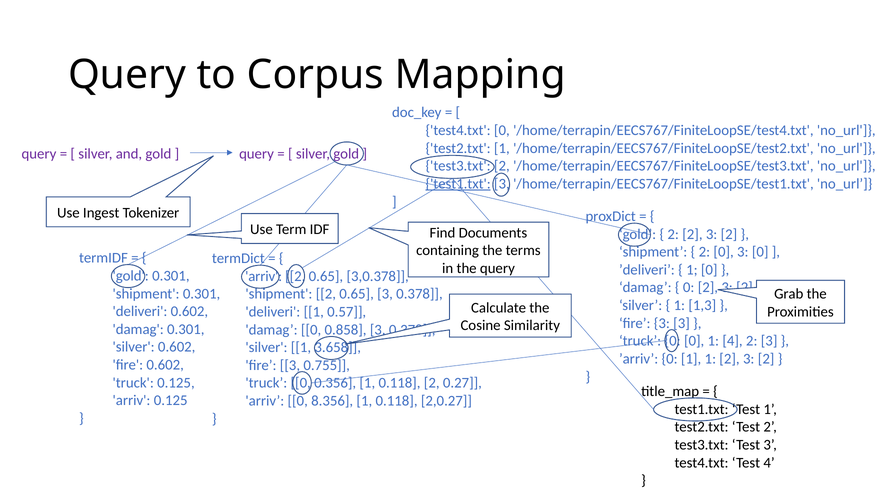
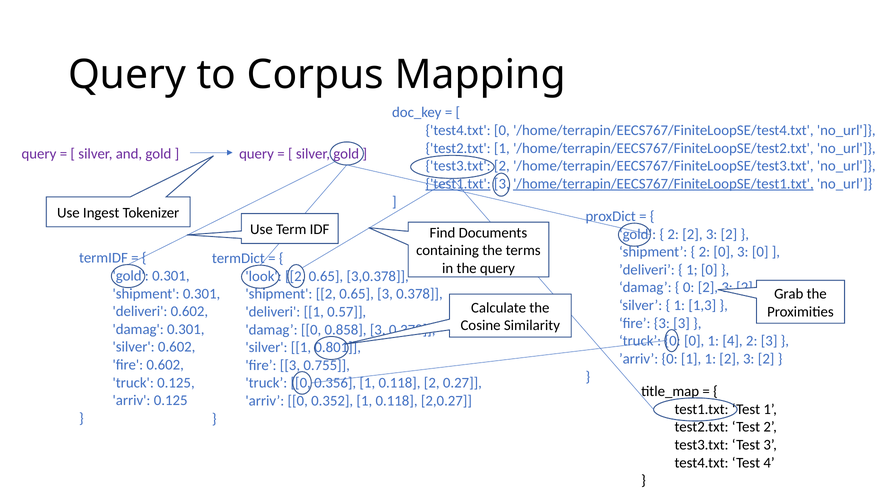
/home/terrapin/EECS767/FiniteLoopSE/test1.txt underline: none -> present
arriv at (264, 277): arriv -> look
3.658: 3.658 -> 0.801
8.356: 8.356 -> 0.352
